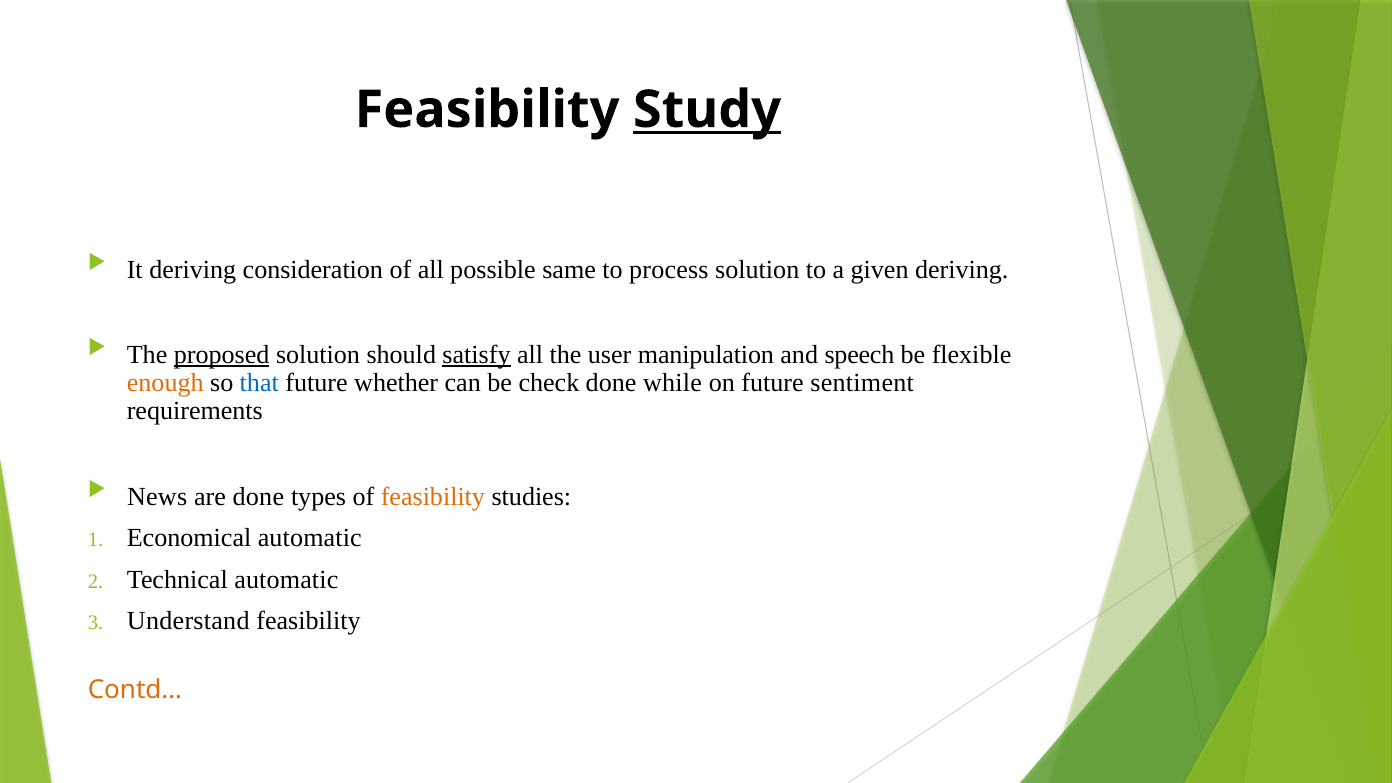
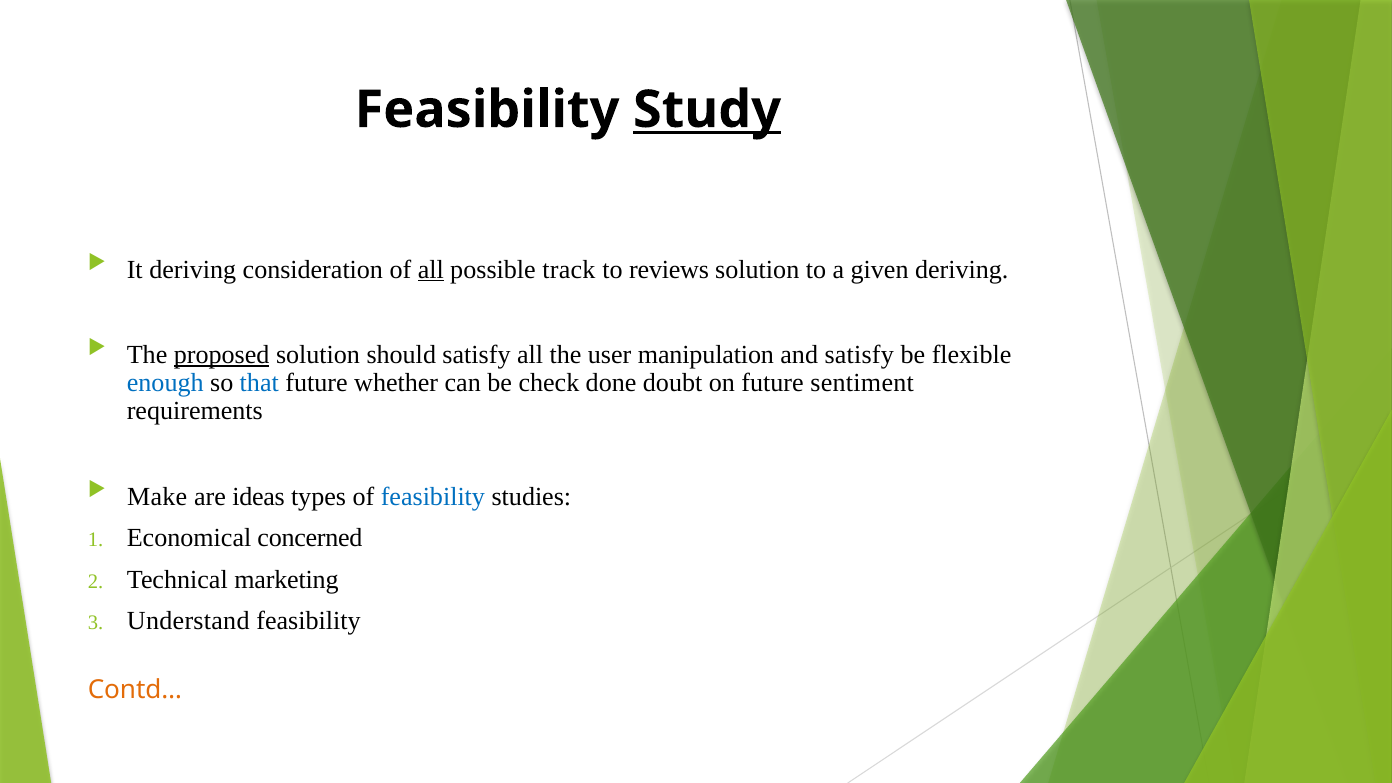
all at (431, 269) underline: none -> present
same: same -> track
process: process -> reviews
satisfy at (477, 355) underline: present -> none
and speech: speech -> satisfy
enough colour: orange -> blue
while: while -> doubt
News: News -> Make
are done: done -> ideas
feasibility at (433, 497) colour: orange -> blue
Economical automatic: automatic -> concerned
Technical automatic: automatic -> marketing
